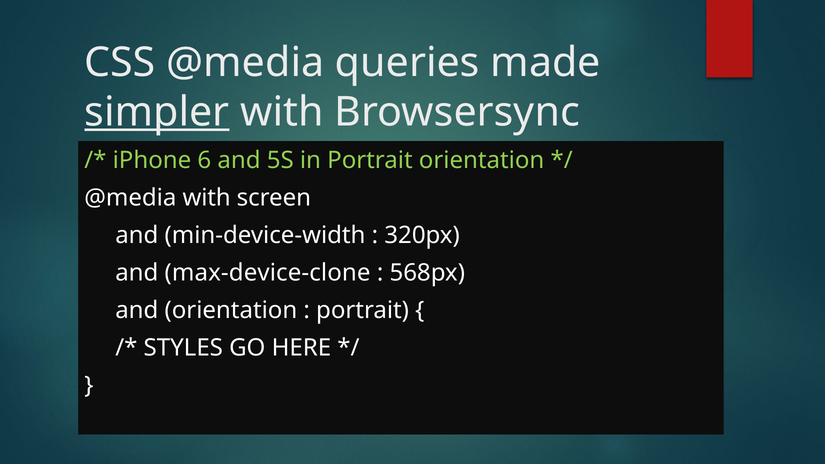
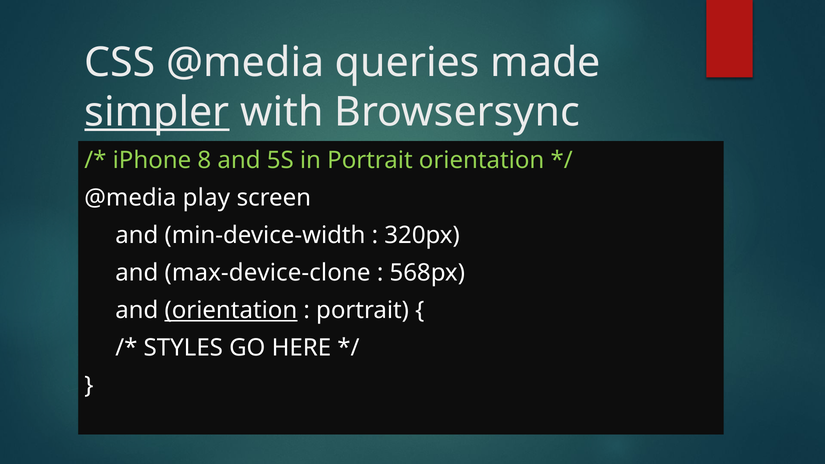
6: 6 -> 8
@media with: with -> play
orientation at (231, 310) underline: none -> present
